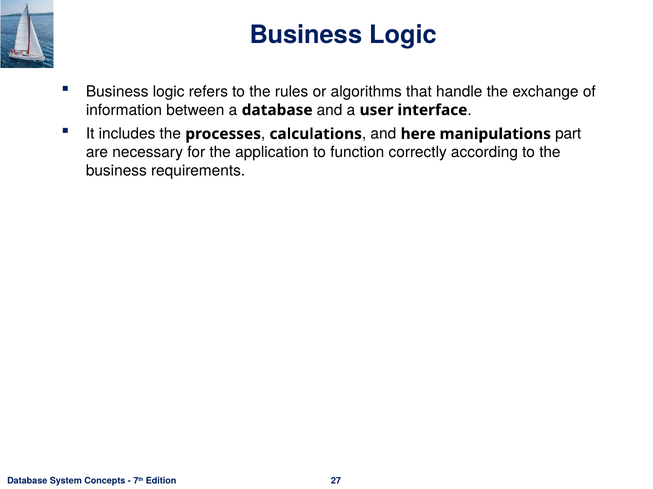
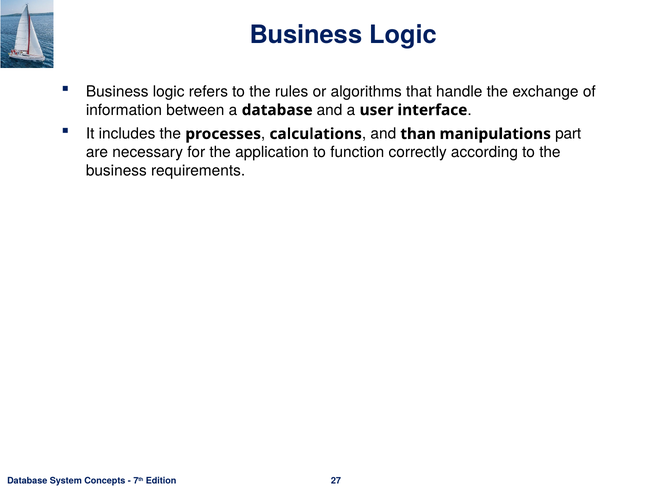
here: here -> than
